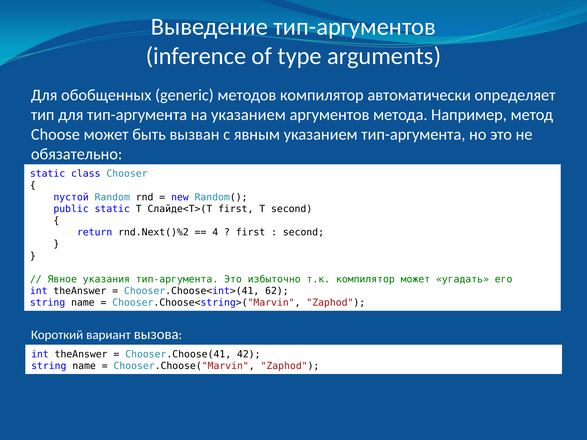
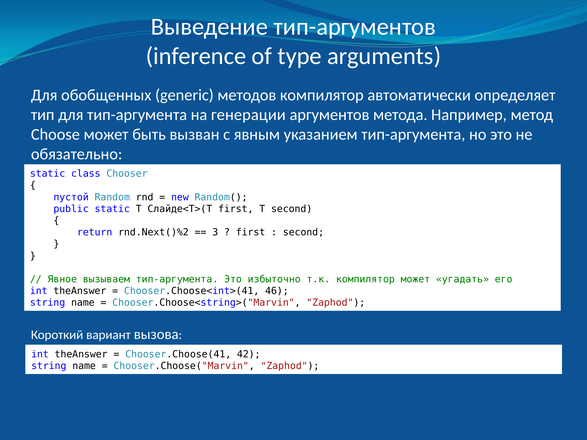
на указанием: указанием -> генерации
4: 4 -> 3
указания: указания -> вызываем
62: 62 -> 46
